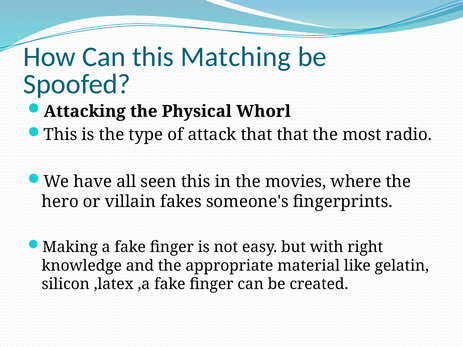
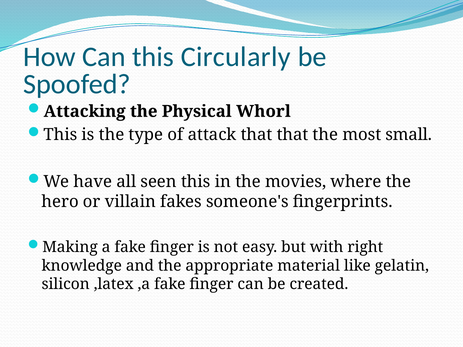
Matching: Matching -> Circularly
radio: radio -> small
